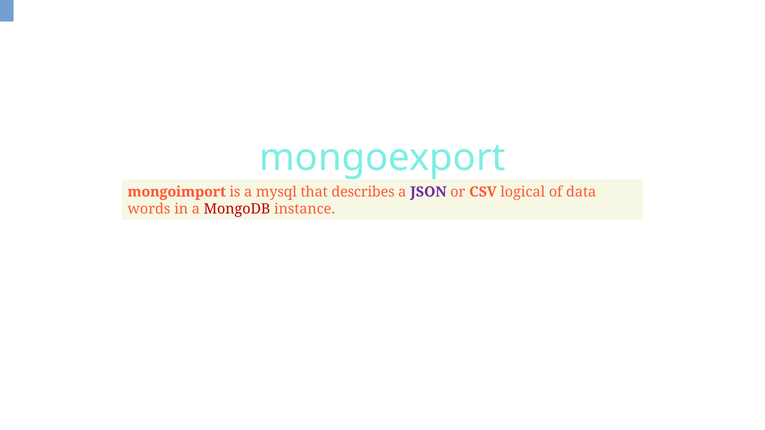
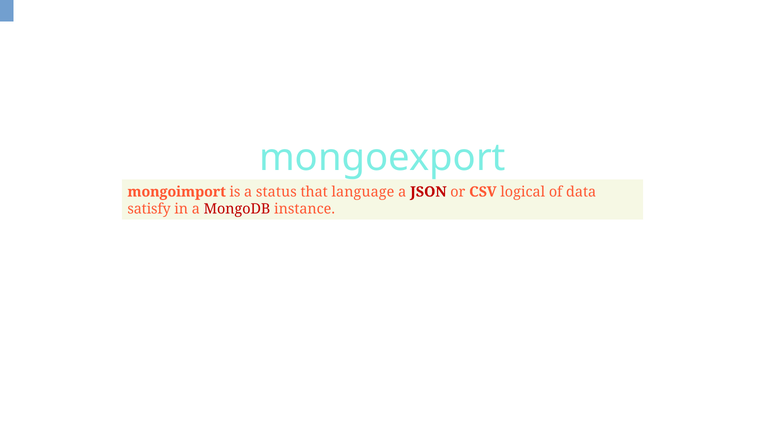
mysql: mysql -> status
describes: describes -> language
JSON colour: purple -> red
words: words -> satisfy
